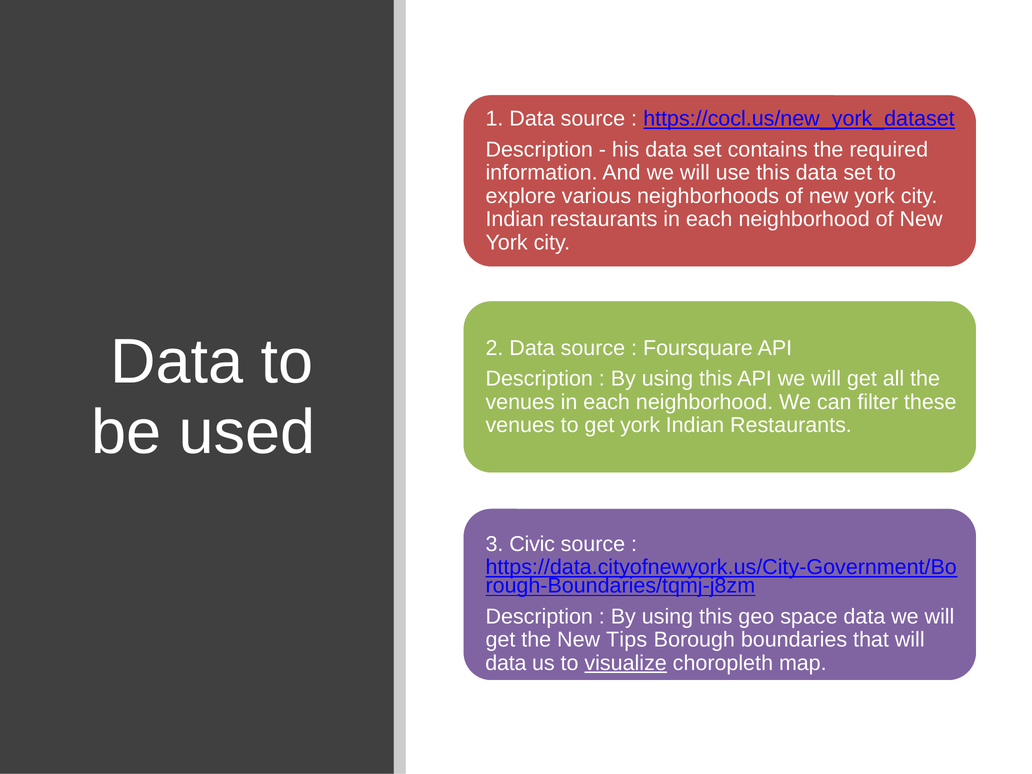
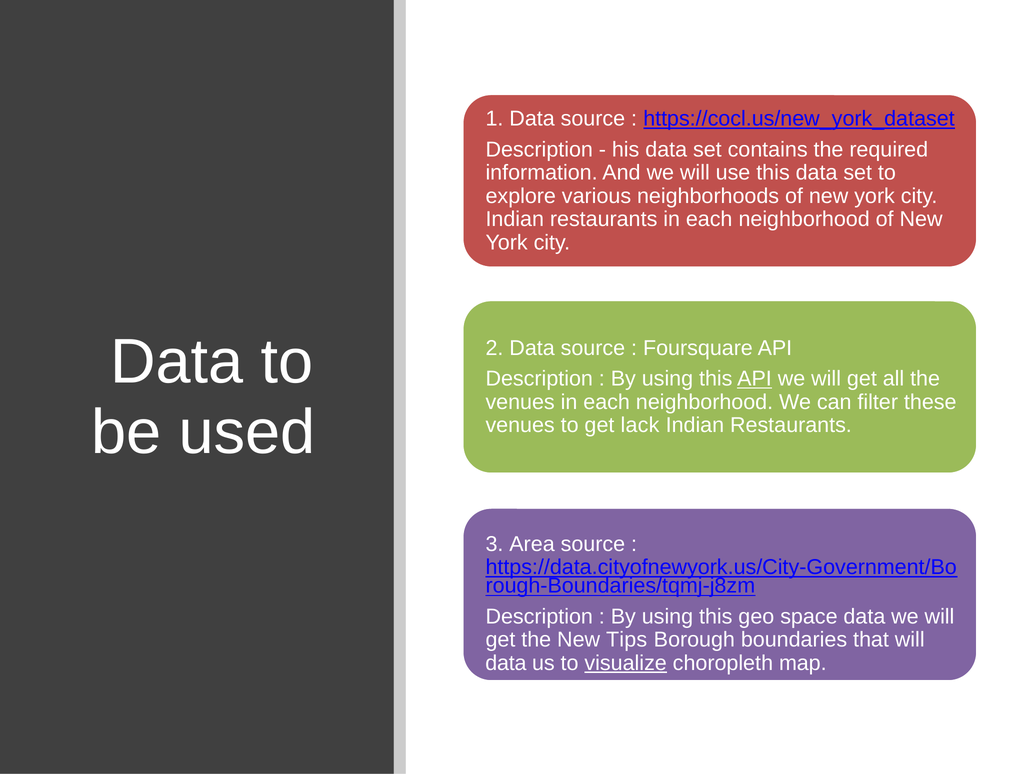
API at (754, 379) underline: none -> present
get york: york -> lack
Civic: Civic -> Area
